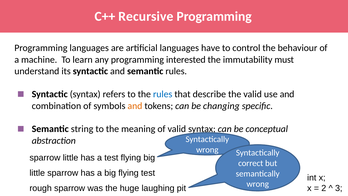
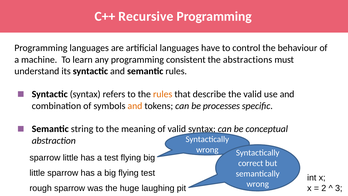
interested: interested -> consistent
immutability: immutability -> abstractions
rules at (163, 94) colour: blue -> orange
changing: changing -> processes
